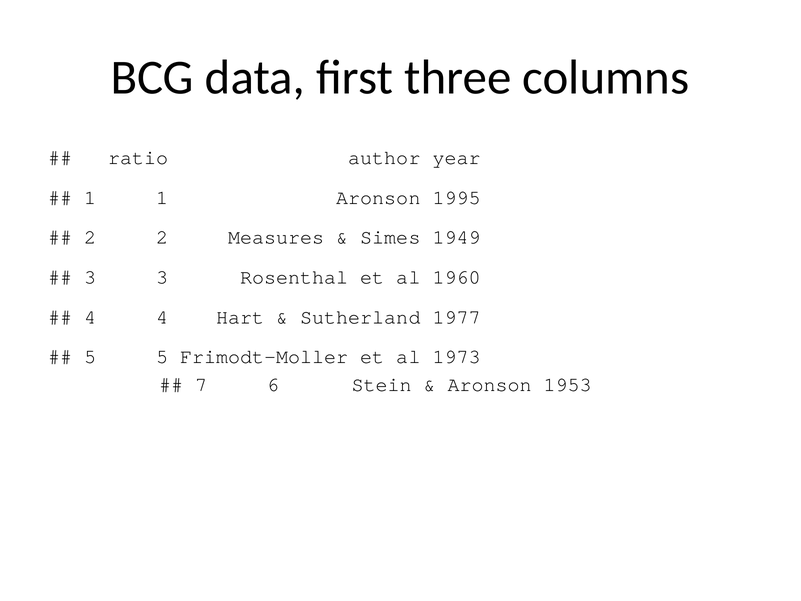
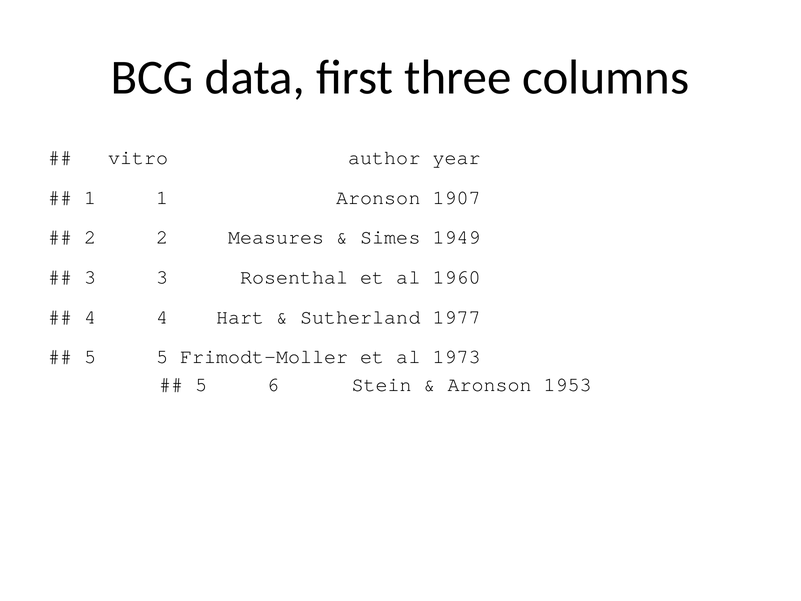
ratio: ratio -> vitro
1995: 1995 -> 1907
7 at (201, 385): 7 -> 5
